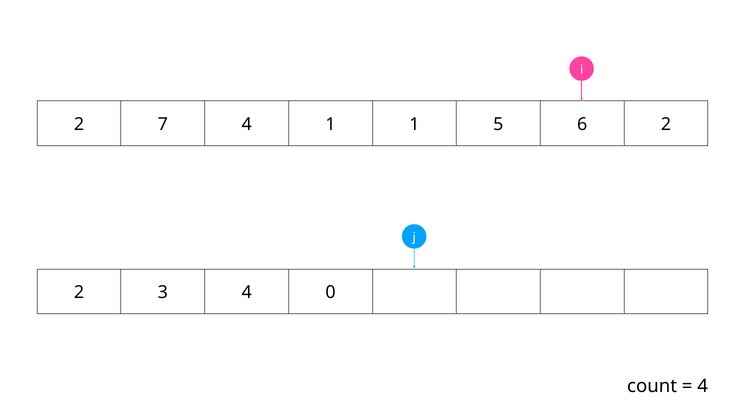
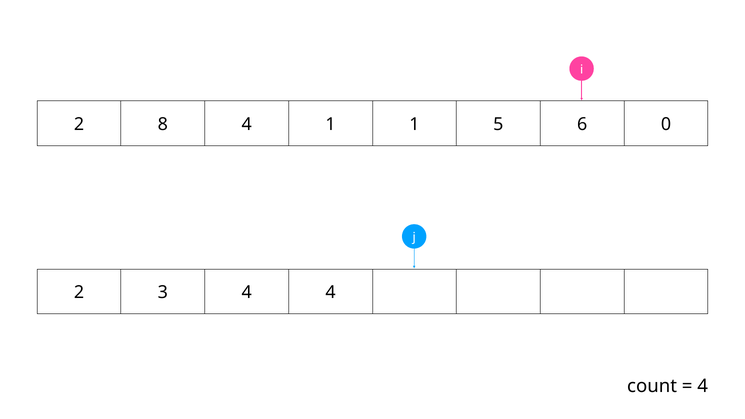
7: 7 -> 8
6 2: 2 -> 0
4 0: 0 -> 4
